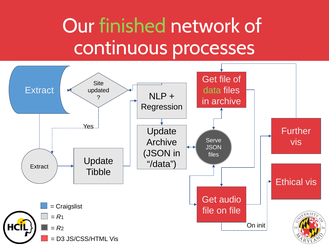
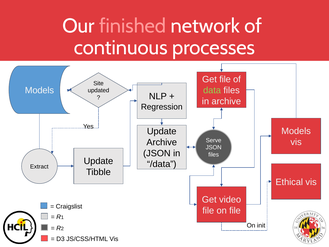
finished colour: light green -> pink
Extract at (39, 90): Extract -> Models
Further at (296, 131): Further -> Models
audio: audio -> video
